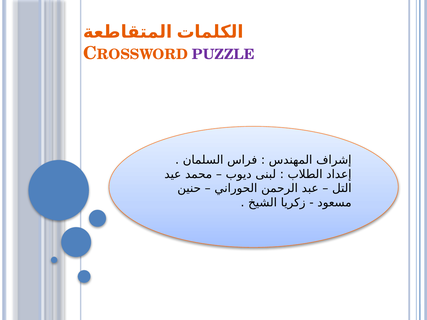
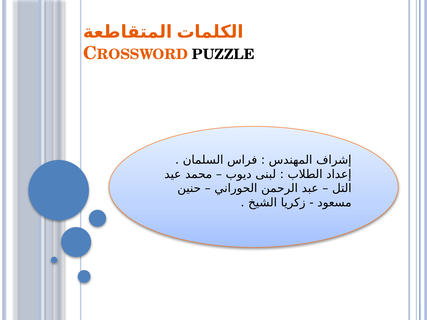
PUZZLE colour: purple -> black
